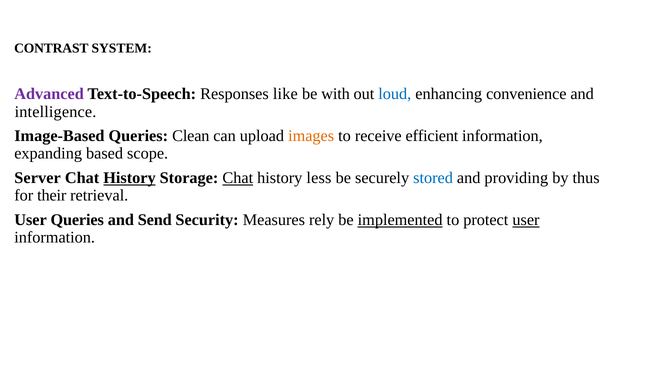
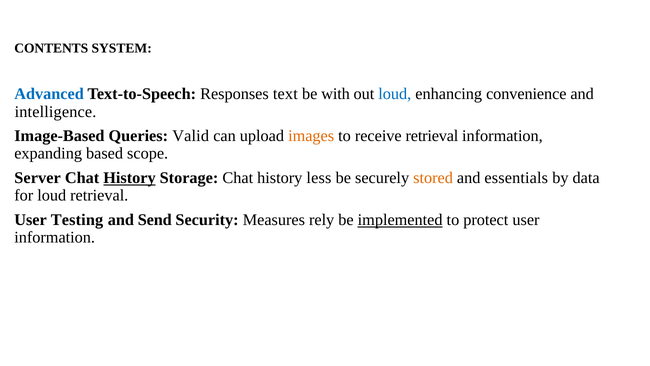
CONTRAST: CONTRAST -> CONTENTS
Advanced colour: purple -> blue
like: like -> text
Clean: Clean -> Valid
receive efficient: efficient -> retrieval
Chat at (238, 178) underline: present -> none
stored colour: blue -> orange
providing: providing -> essentials
thus: thus -> data
for their: their -> loud
User Queries: Queries -> Testing
user at (526, 220) underline: present -> none
